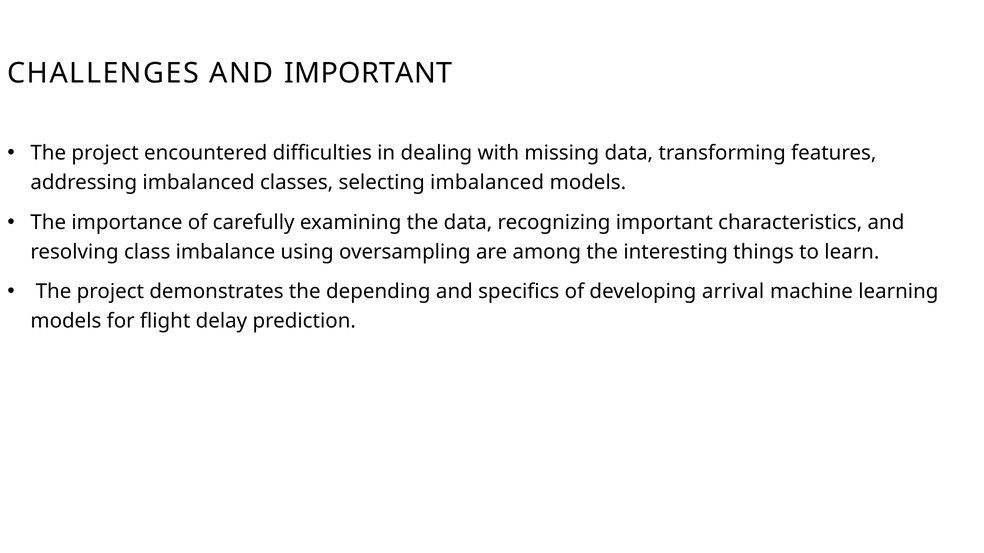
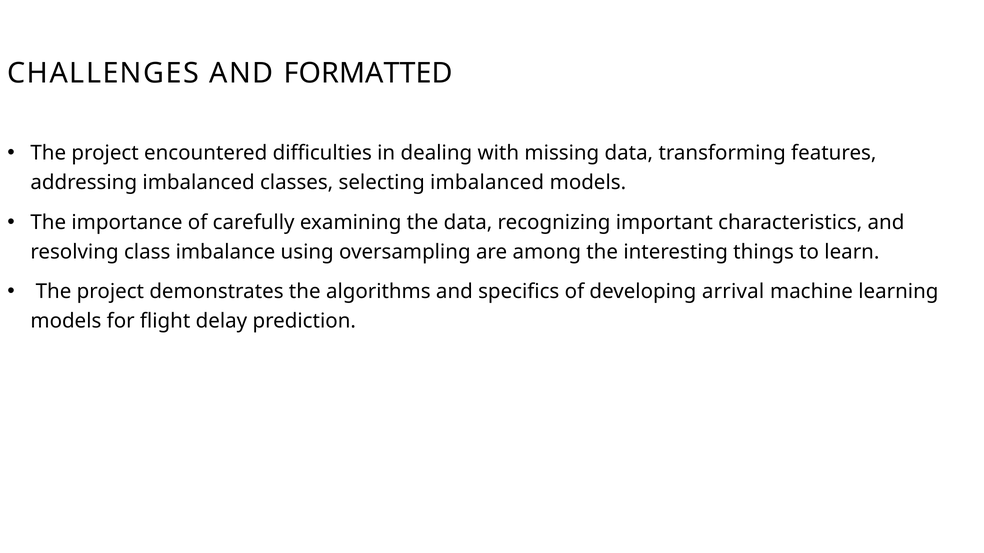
AND IMPORTANT: IMPORTANT -> FORMATTED
depending: depending -> algorithms
